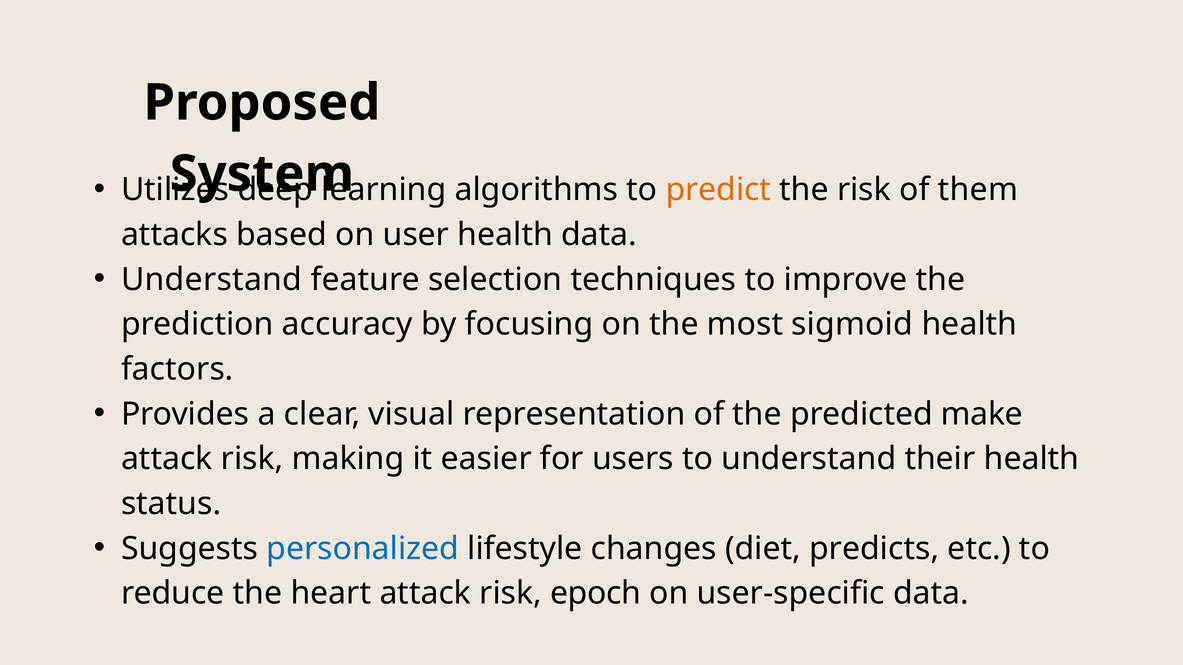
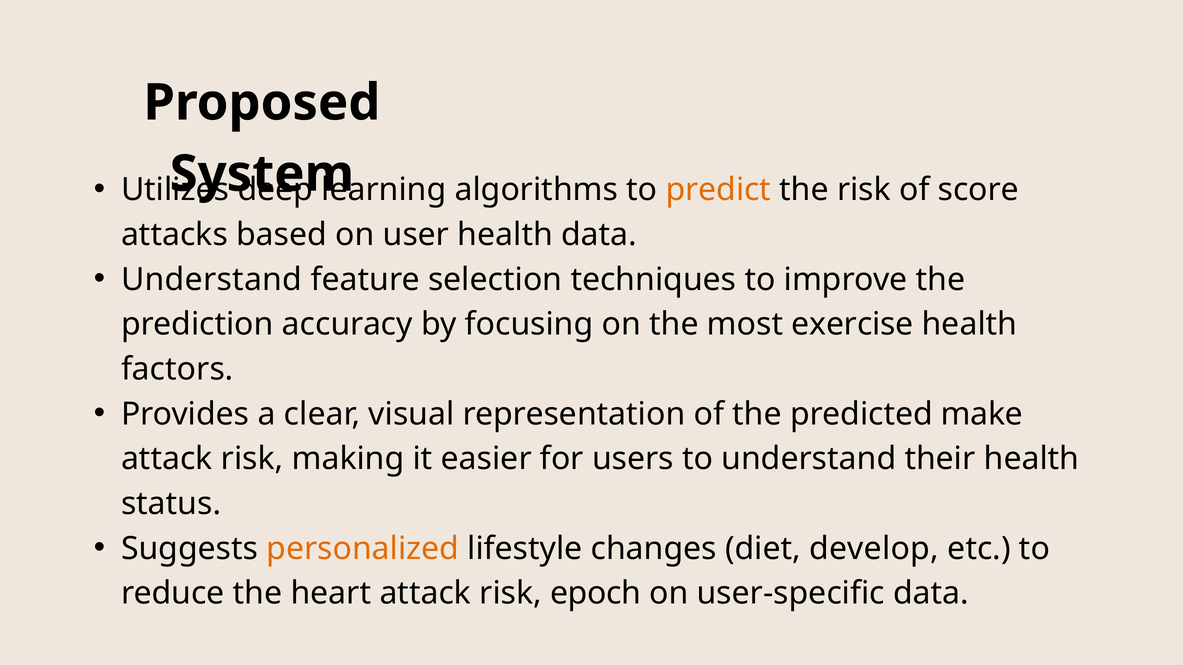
them: them -> score
sigmoid: sigmoid -> exercise
personalized colour: blue -> orange
predicts: predicts -> develop
